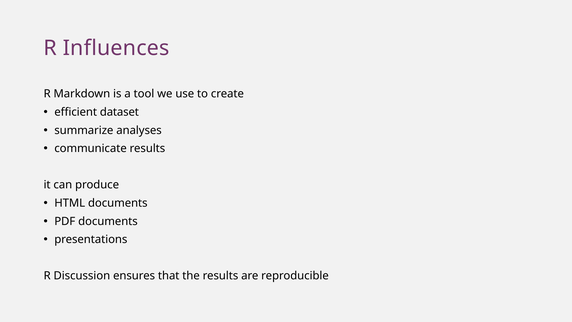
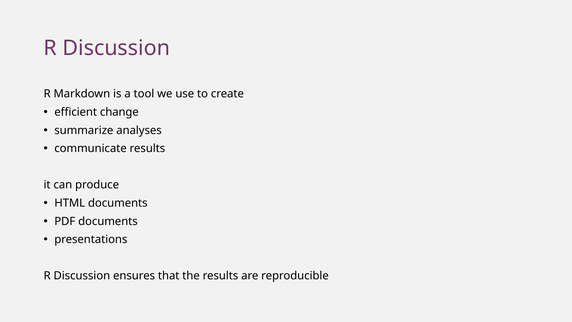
Influences at (116, 48): Influences -> Discussion
dataset: dataset -> change
